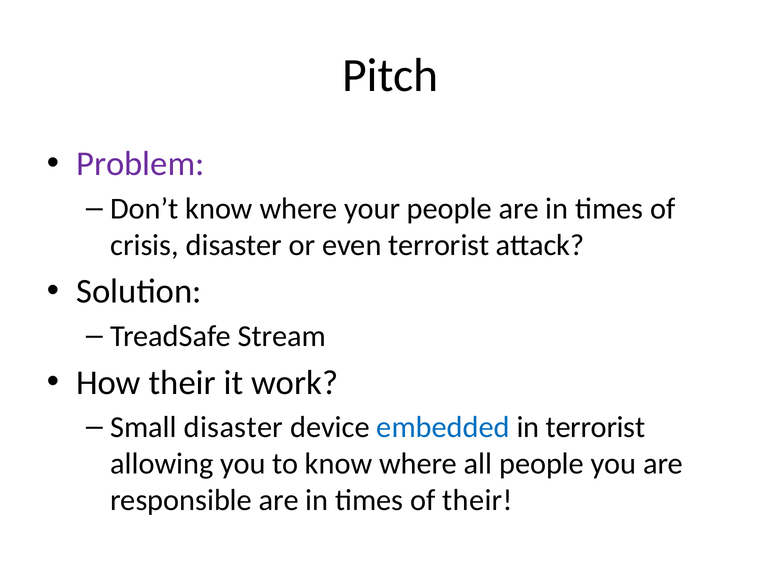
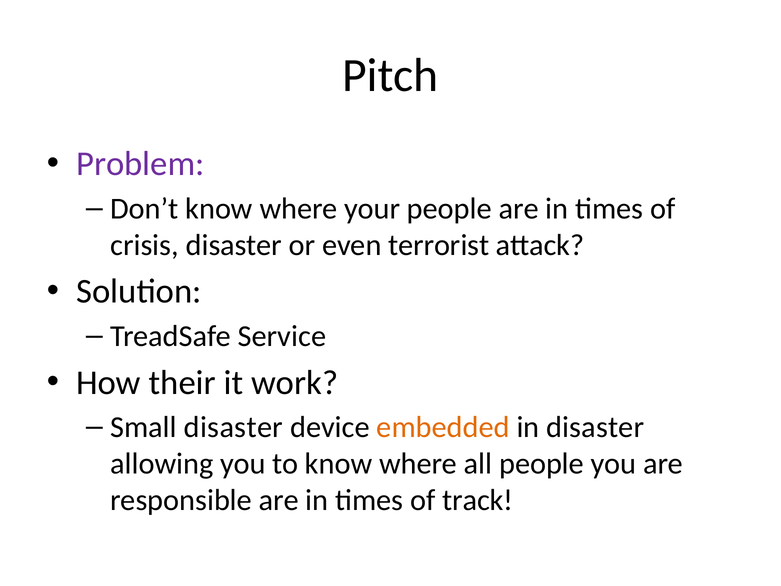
Stream: Stream -> Service
embedded colour: blue -> orange
in terrorist: terrorist -> disaster
of their: their -> track
